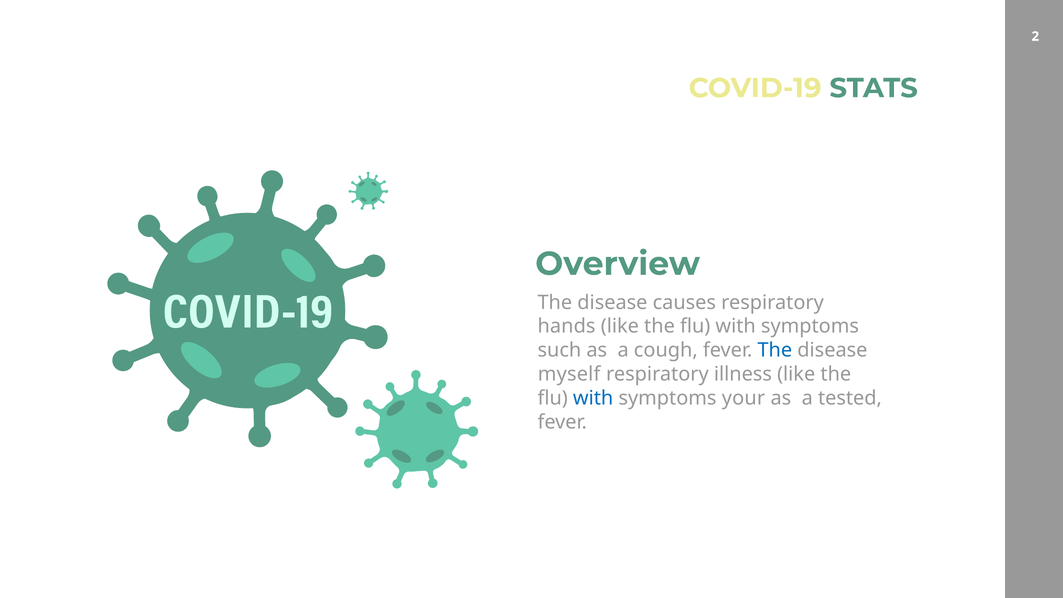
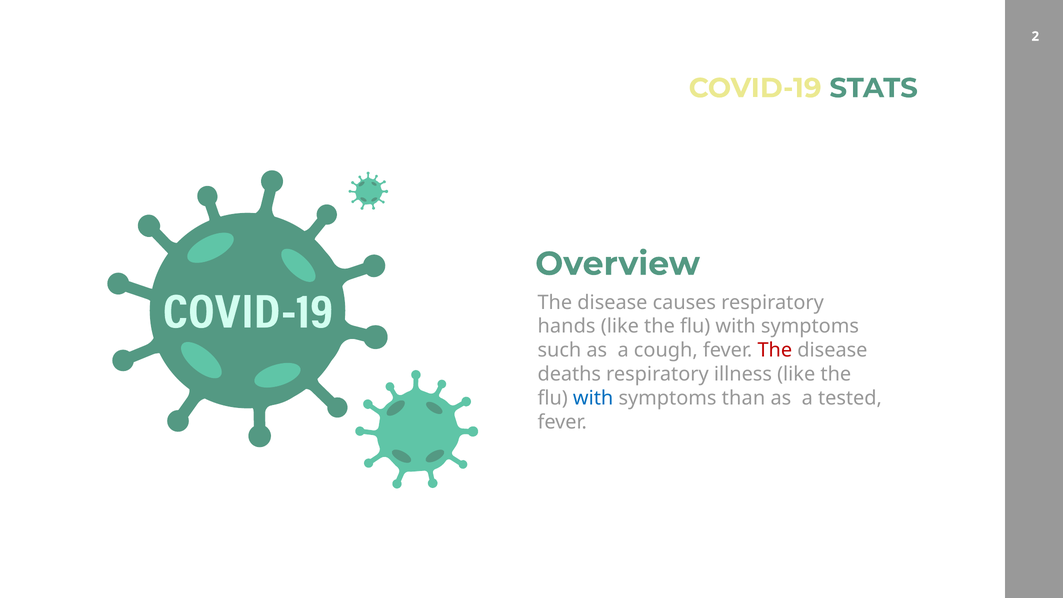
The at (775, 350) colour: blue -> red
myself: myself -> deaths
your: your -> than
